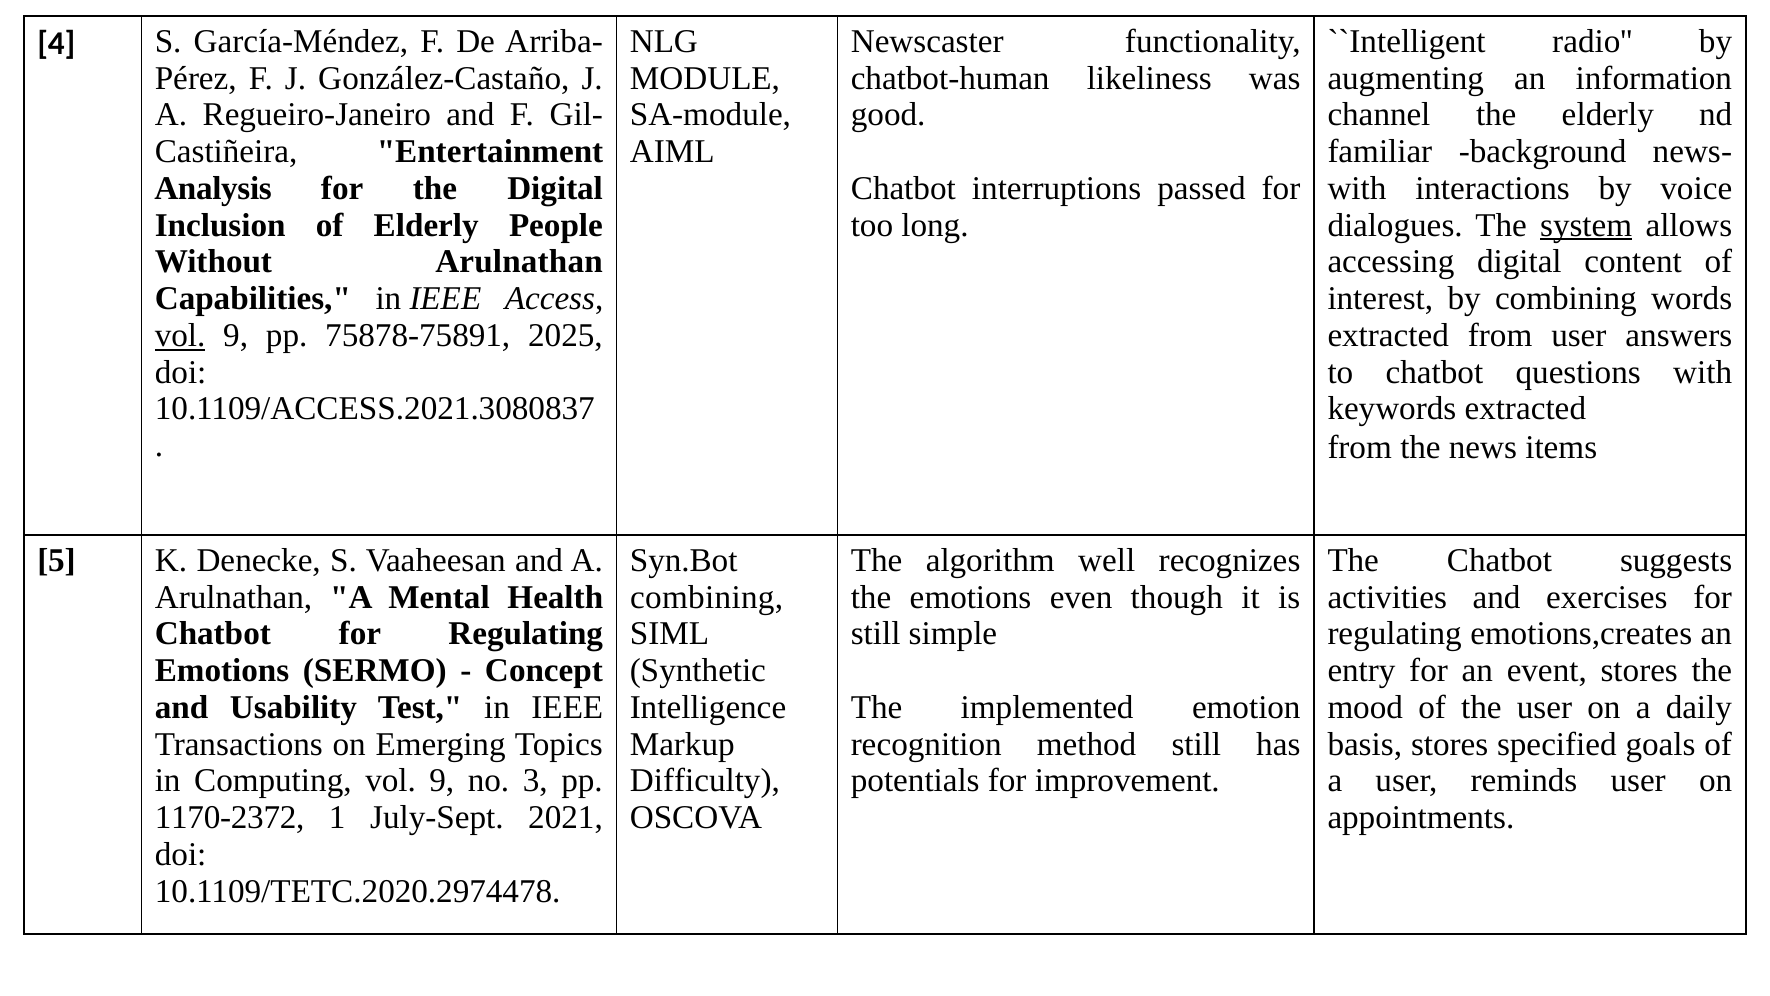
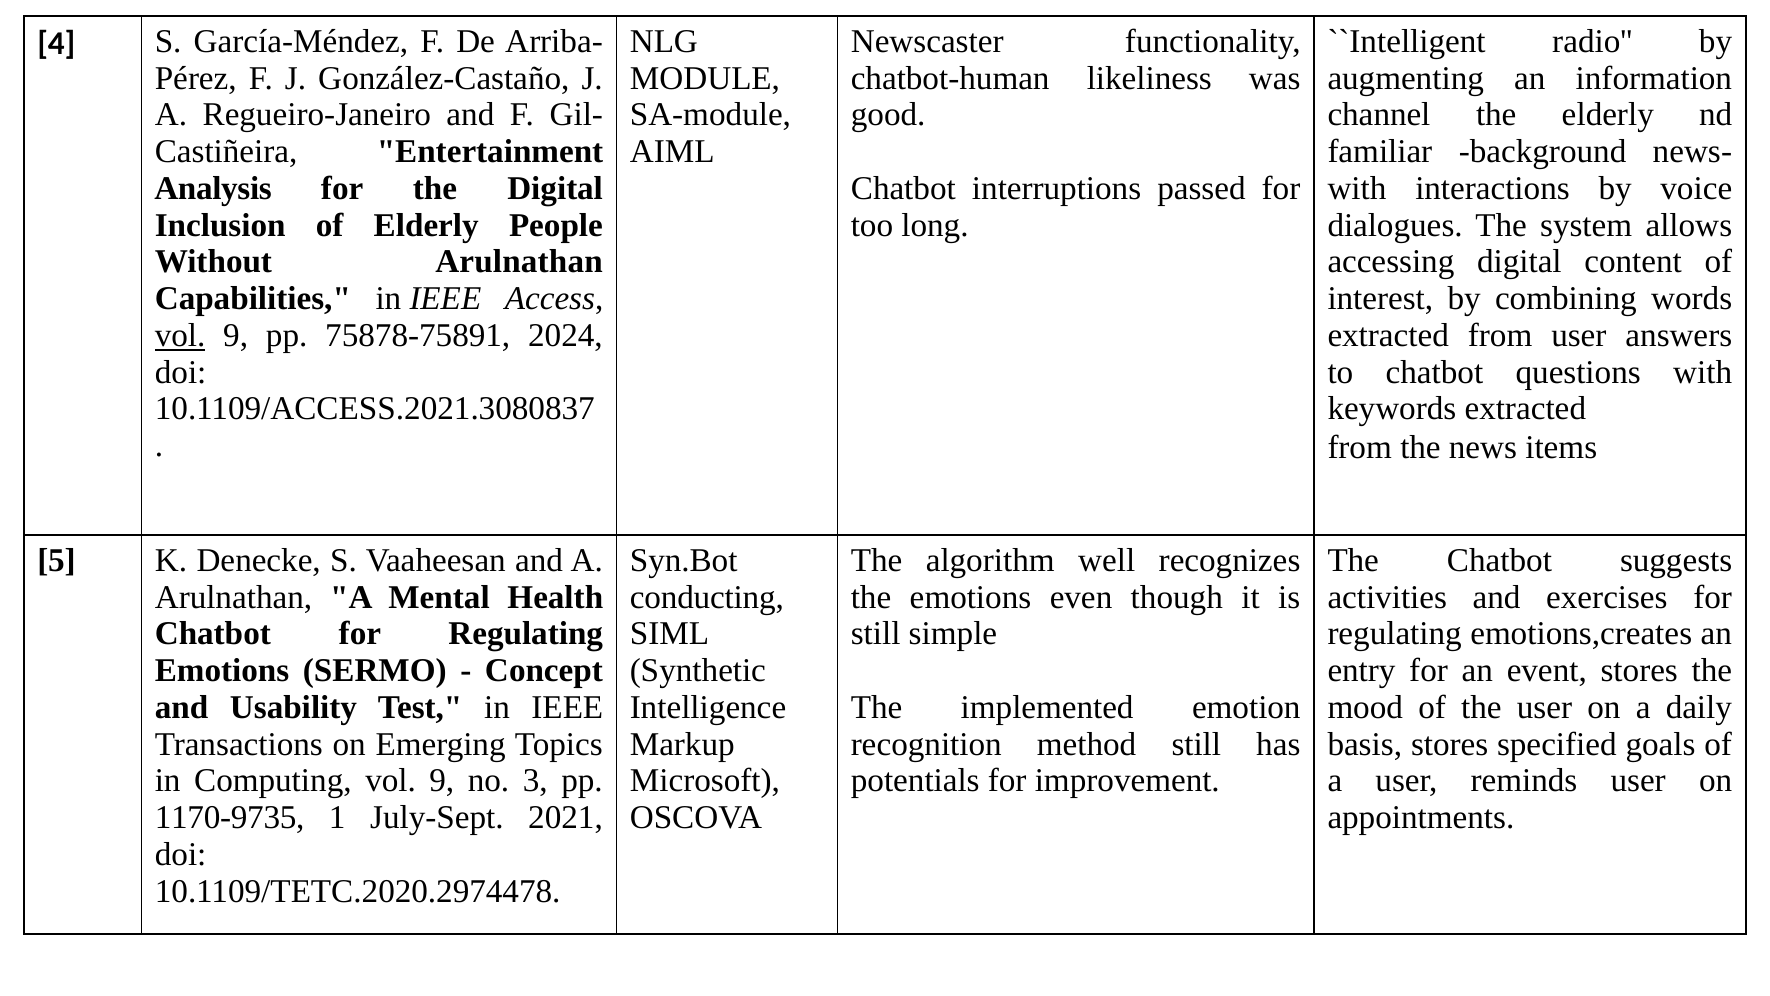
system underline: present -> none
2025: 2025 -> 2024
combining at (707, 597): combining -> conducting
Difficulty: Difficulty -> Microsoft
1170-2372: 1170-2372 -> 1170-9735
